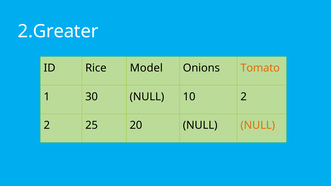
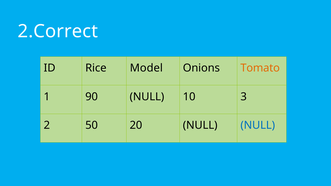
2.Greater: 2.Greater -> 2.Correct
30: 30 -> 90
10 2: 2 -> 3
25: 25 -> 50
NULL at (258, 125) colour: orange -> blue
